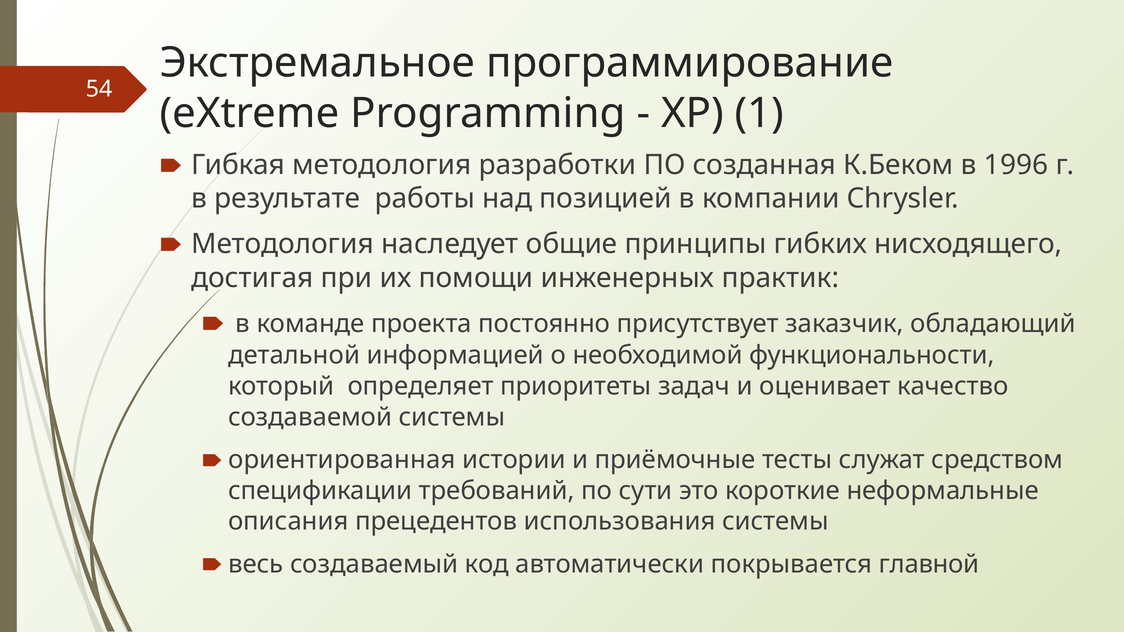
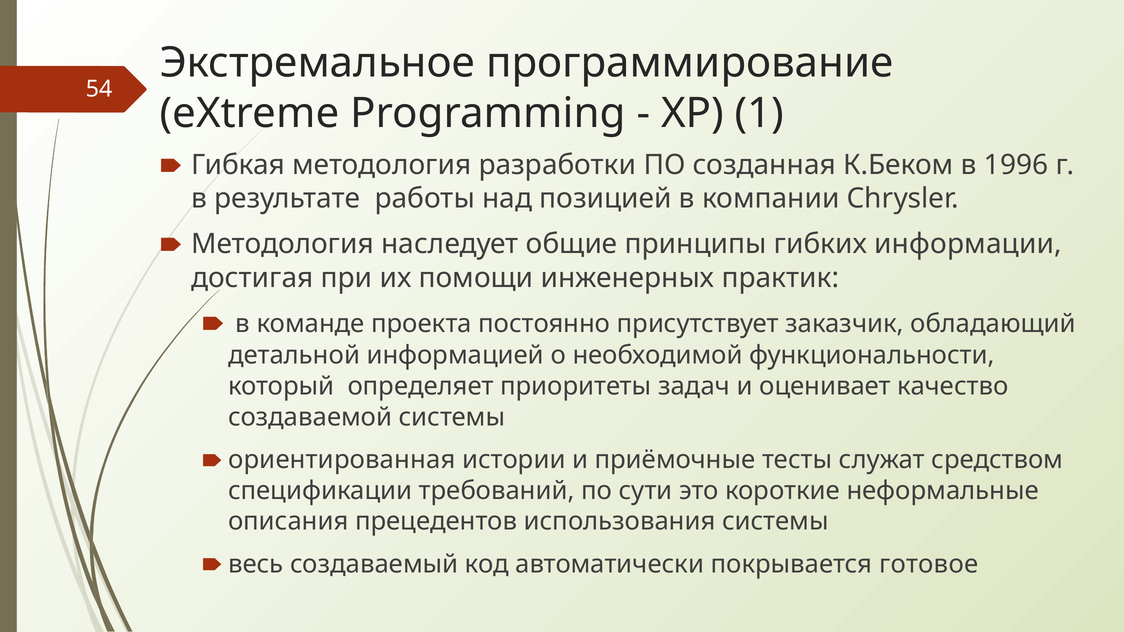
нисходящего: нисходящего -> информации
главной: главной -> готовое
